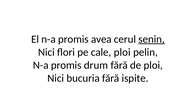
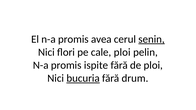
drum: drum -> ispite
bucuria underline: none -> present
ispite: ispite -> drum
